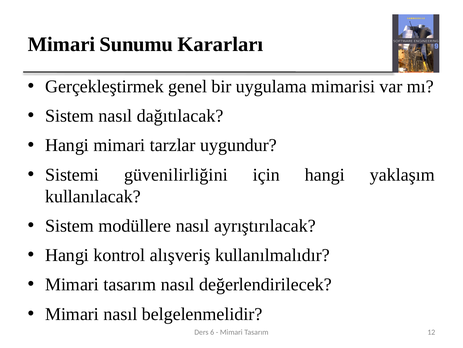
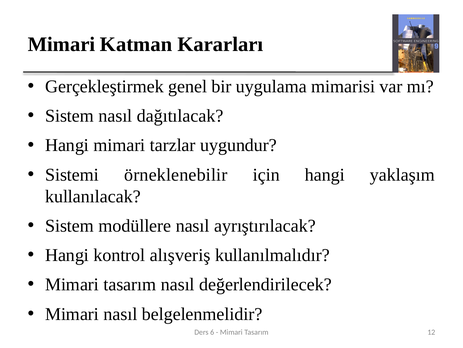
Sunumu: Sunumu -> Katman
güvenilirliğini: güvenilirliğini -> örneklenebilir
